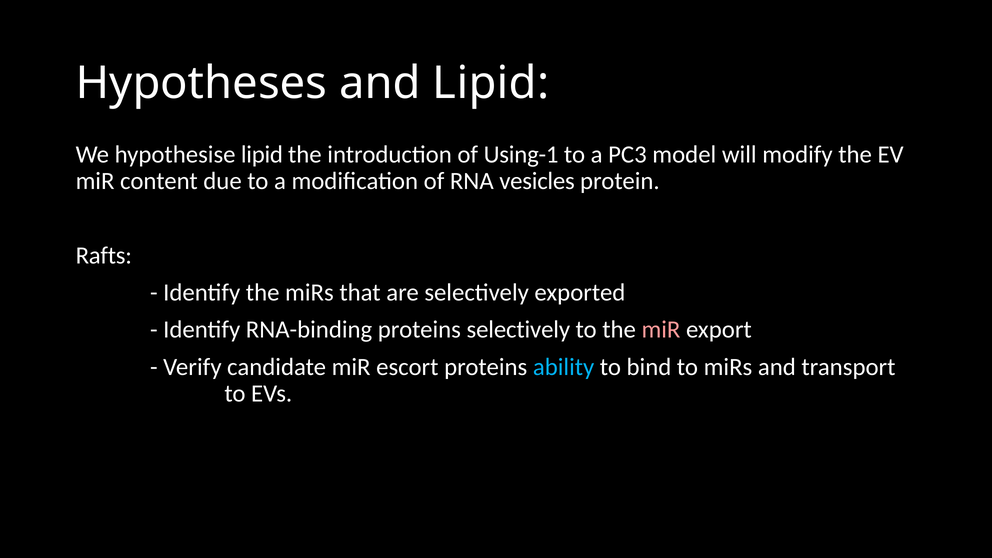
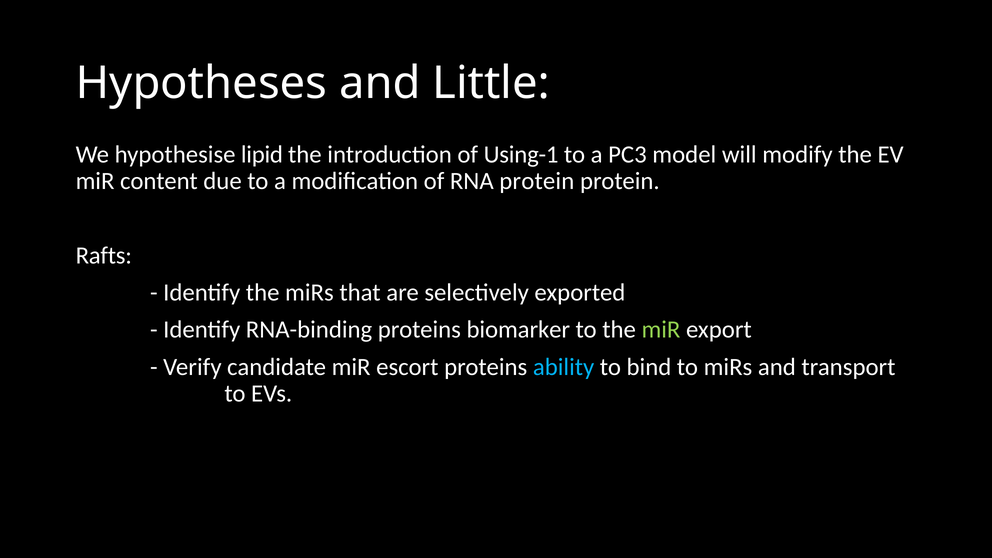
and Lipid: Lipid -> Little
RNA vesicles: vesicles -> protein
proteins selectively: selectively -> biomarker
miR at (661, 330) colour: pink -> light green
